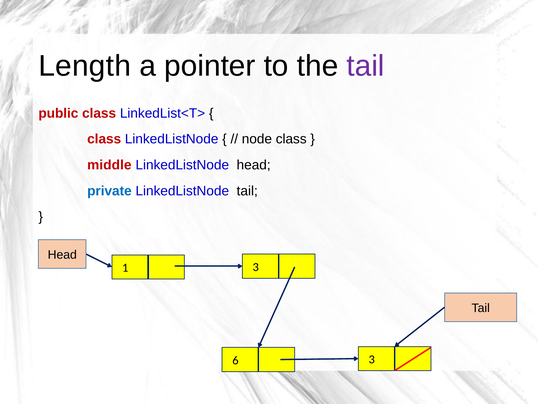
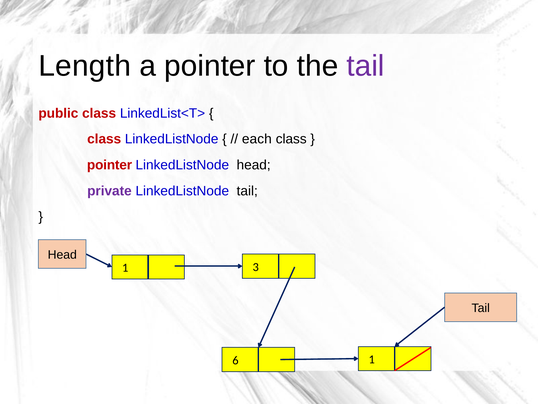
node: node -> each
middle at (109, 165): middle -> pointer
private colour: blue -> purple
6 3: 3 -> 1
